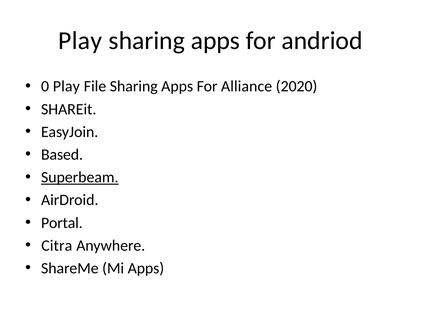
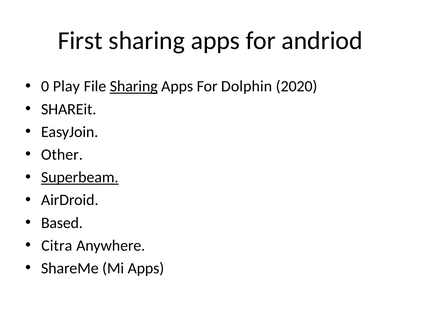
Play at (80, 41): Play -> First
Sharing at (134, 86) underline: none -> present
Alliance: Alliance -> Dolphin
Based: Based -> Other
Portal: Portal -> Based
